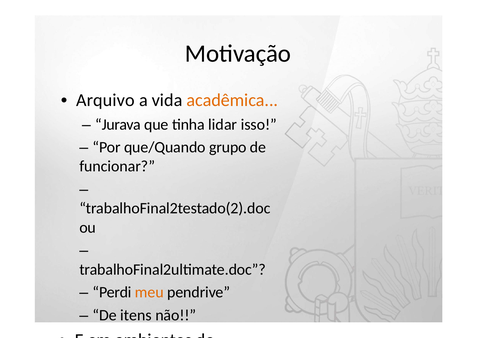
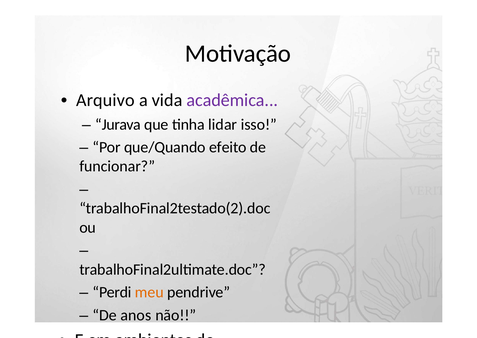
acadêmica colour: orange -> purple
grupo: grupo -> efeito
itens: itens -> anos
